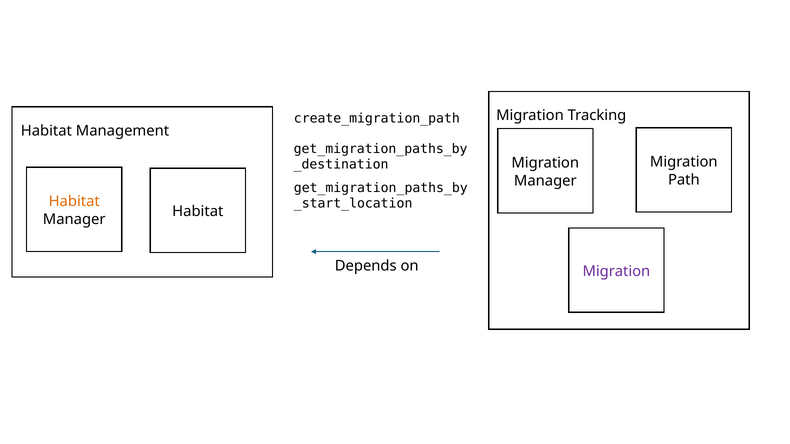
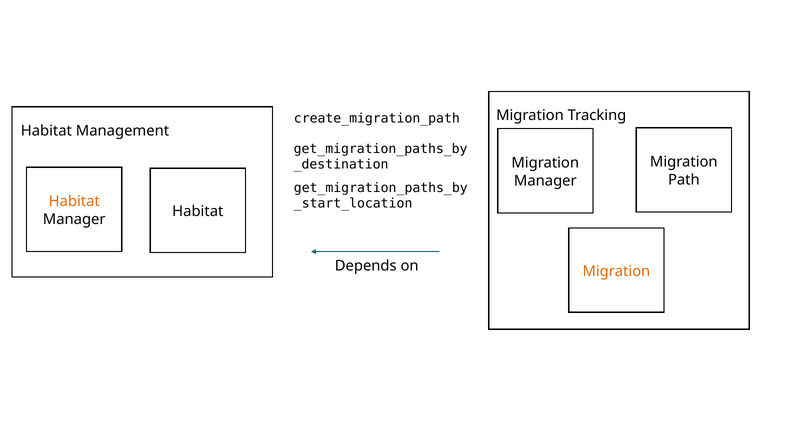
Migration at (616, 271) colour: purple -> orange
